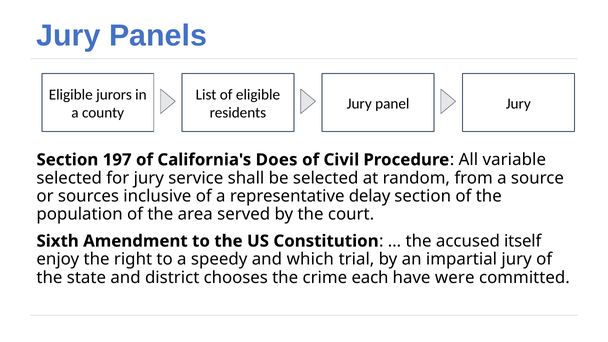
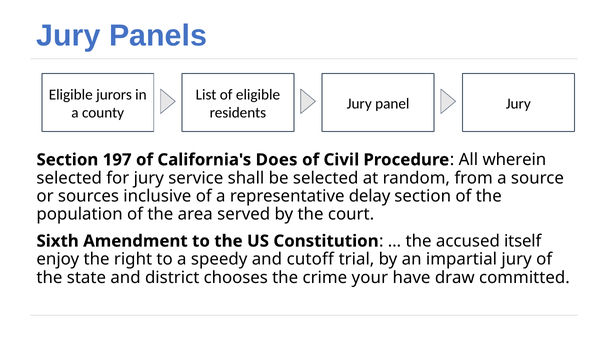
variable: variable -> wherein
which: which -> cutoff
each: each -> your
were: were -> draw
